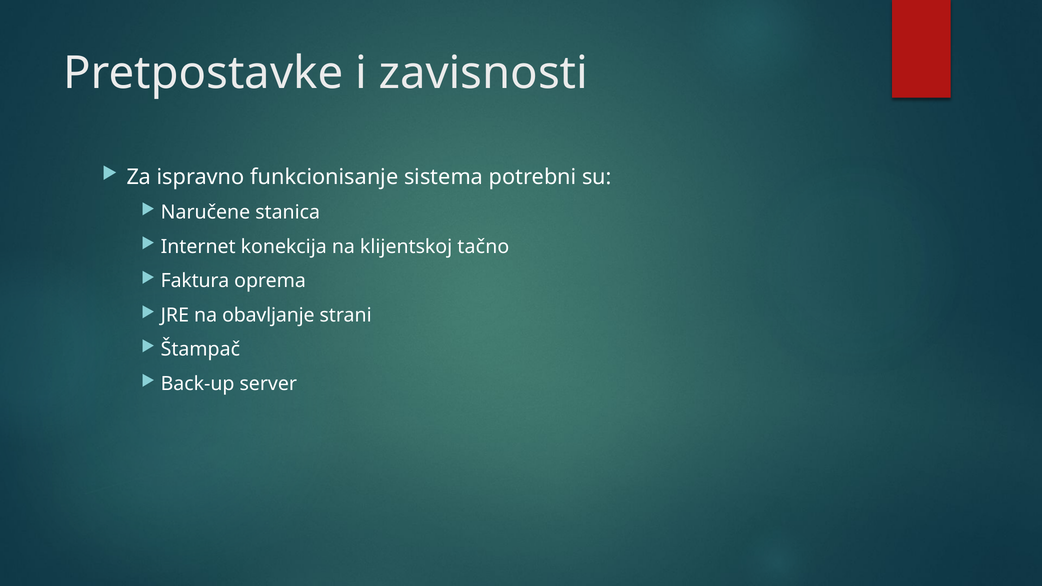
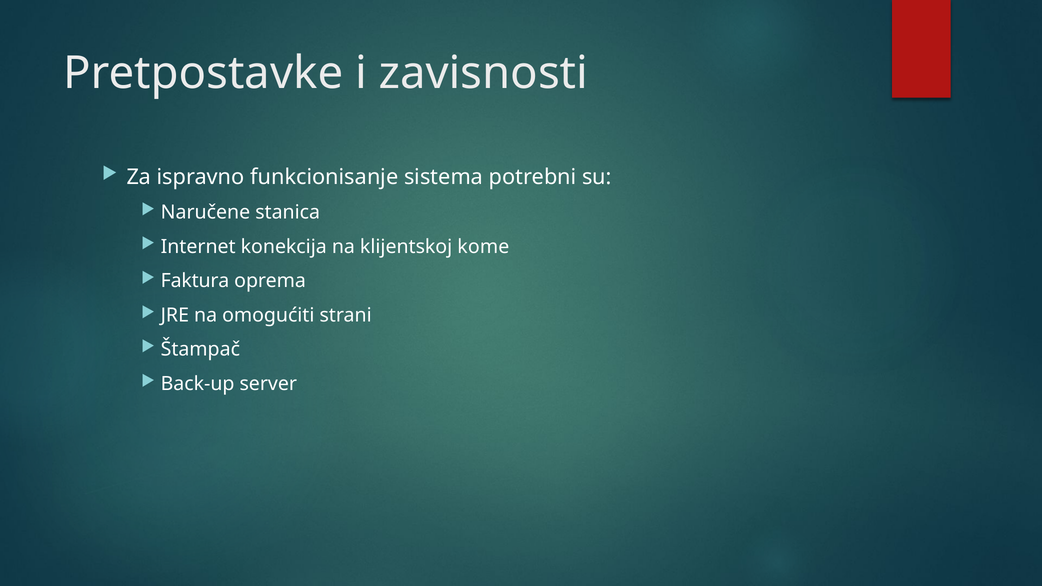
tačno: tačno -> kome
obavljanje: obavljanje -> omogućiti
